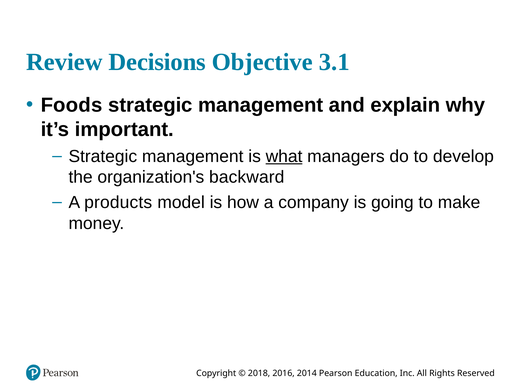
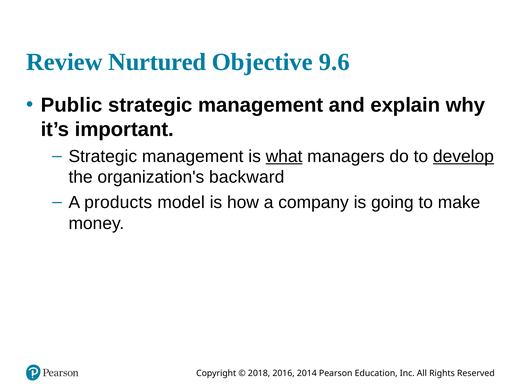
Decisions: Decisions -> Nurtured
3.1: 3.1 -> 9.6
Foods: Foods -> Public
develop underline: none -> present
